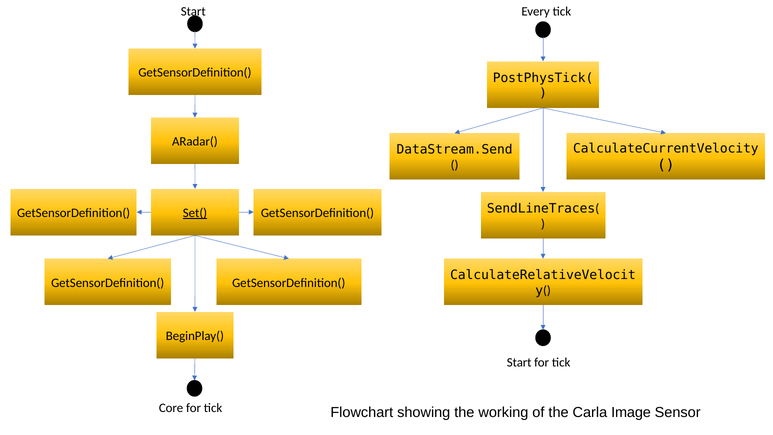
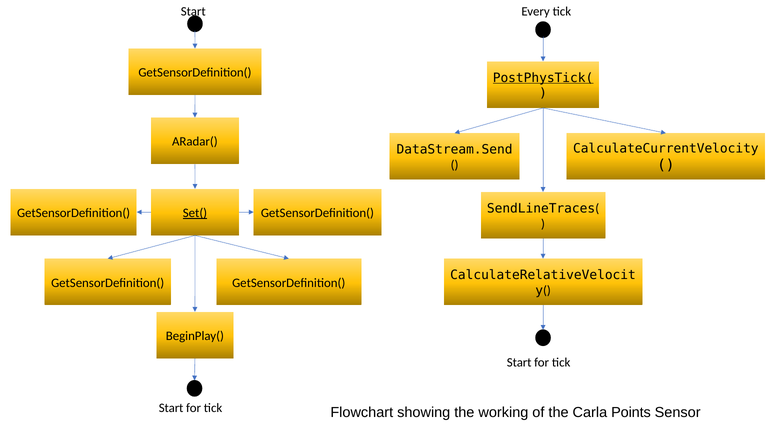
PostPhysTick( underline: none -> present
Core at (171, 408): Core -> Start
Image: Image -> Points
